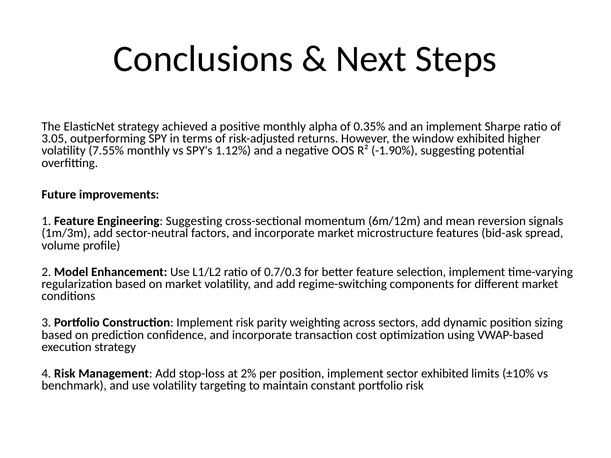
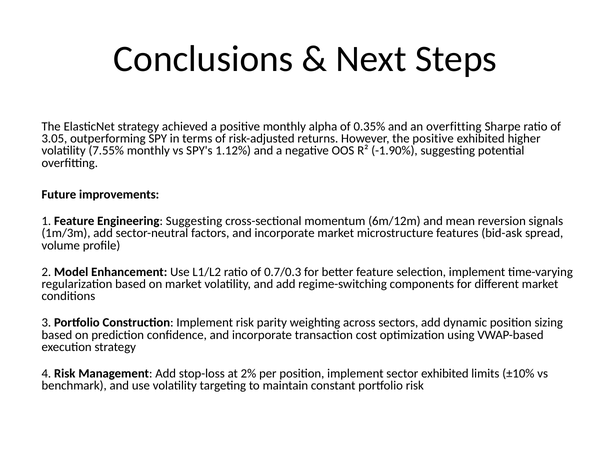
an implement: implement -> overfitting
the window: window -> positive
